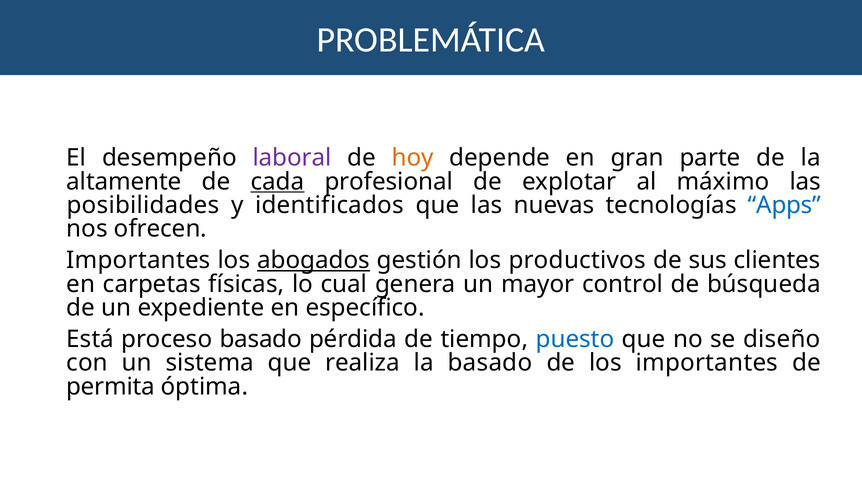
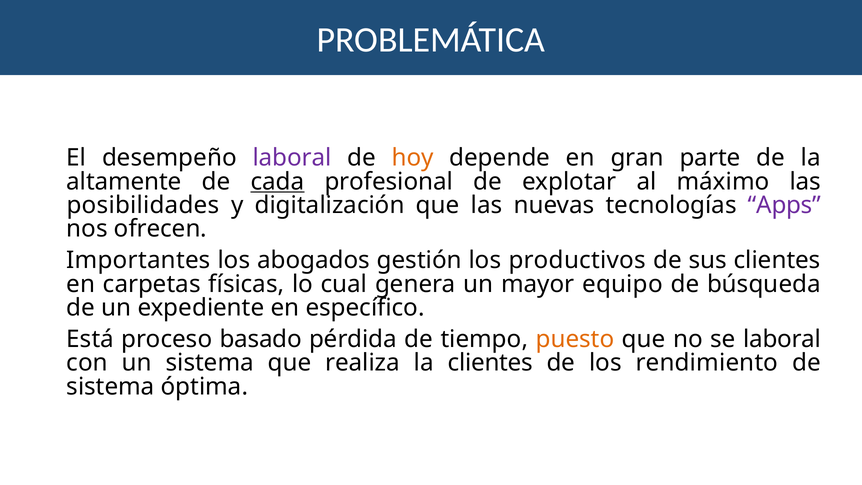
identificados: identificados -> digitalización
Apps colour: blue -> purple
abogados underline: present -> none
control: control -> equipo
puesto colour: blue -> orange
se diseño: diseño -> laboral
la basado: basado -> clientes
los importantes: importantes -> rendimiento
permita at (111, 386): permita -> sistema
